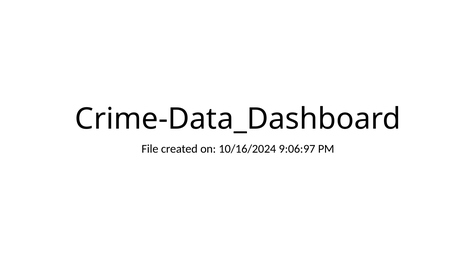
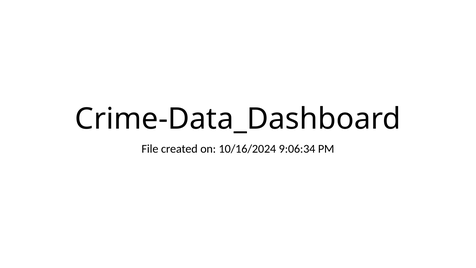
9:06:97: 9:06:97 -> 9:06:34
